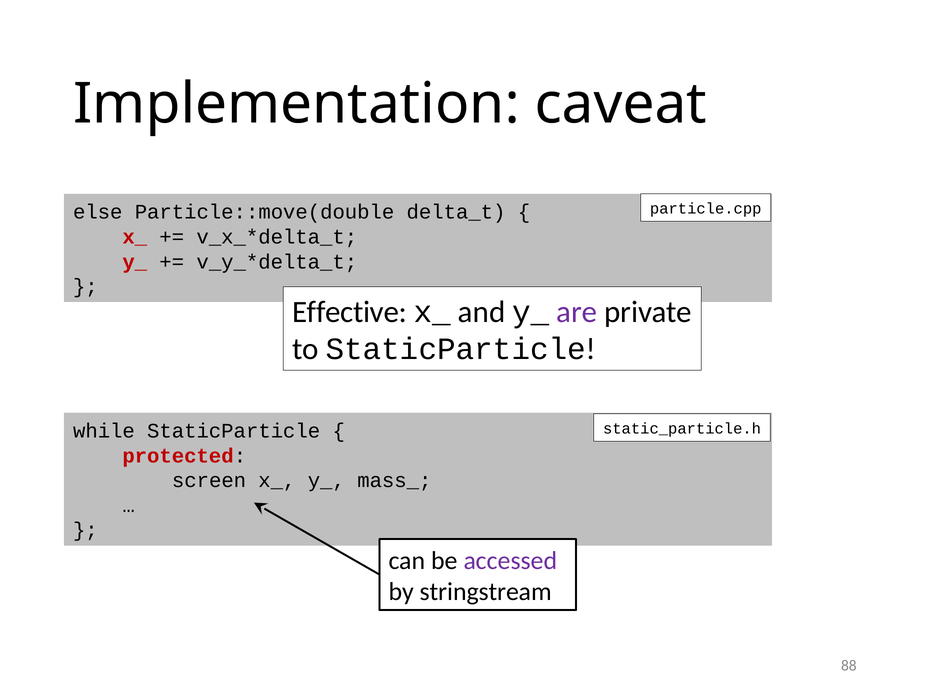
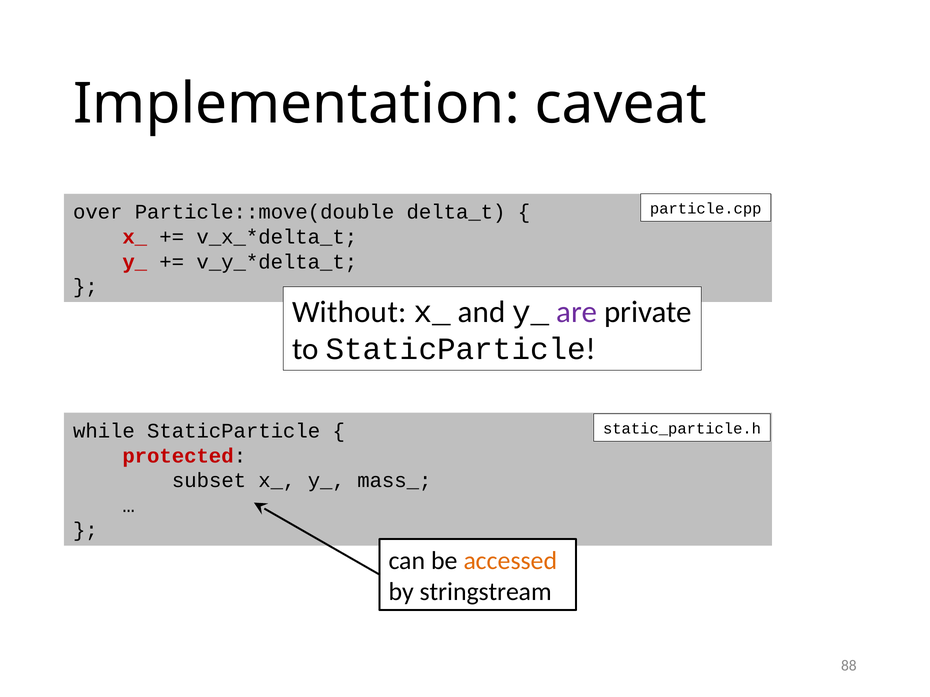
else: else -> over
Effective: Effective -> Without
screen: screen -> subset
accessed colour: purple -> orange
